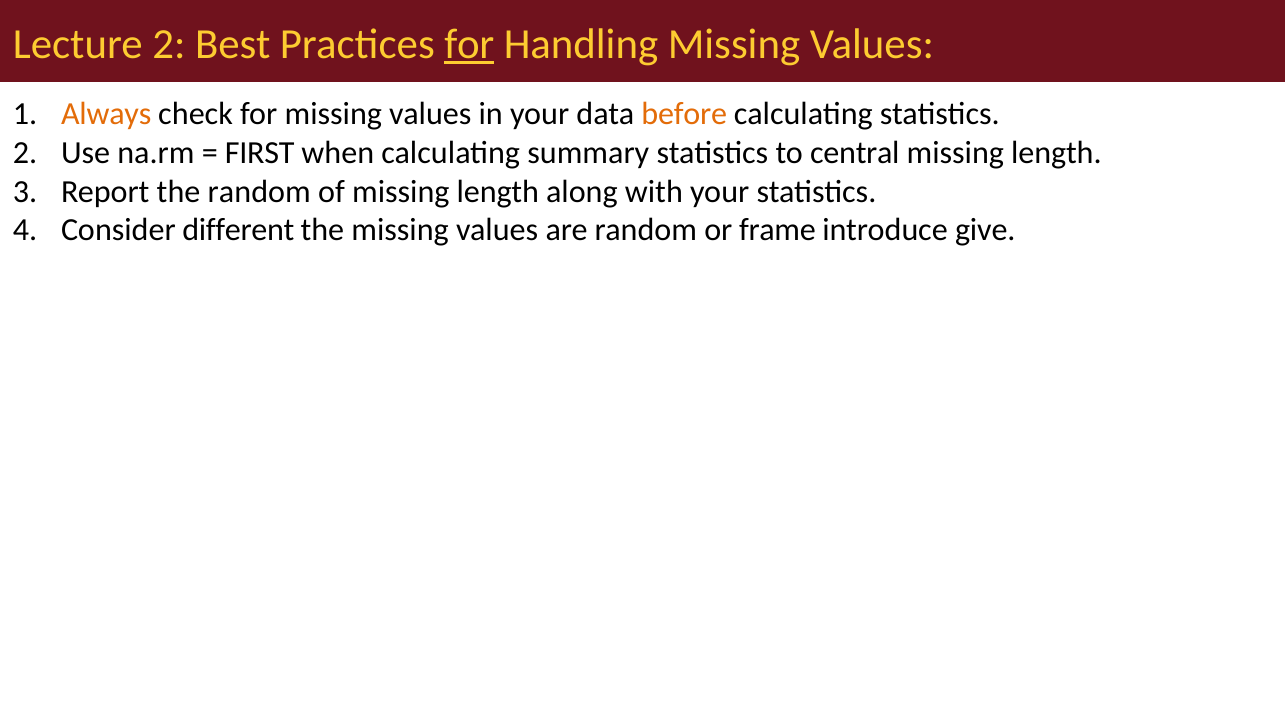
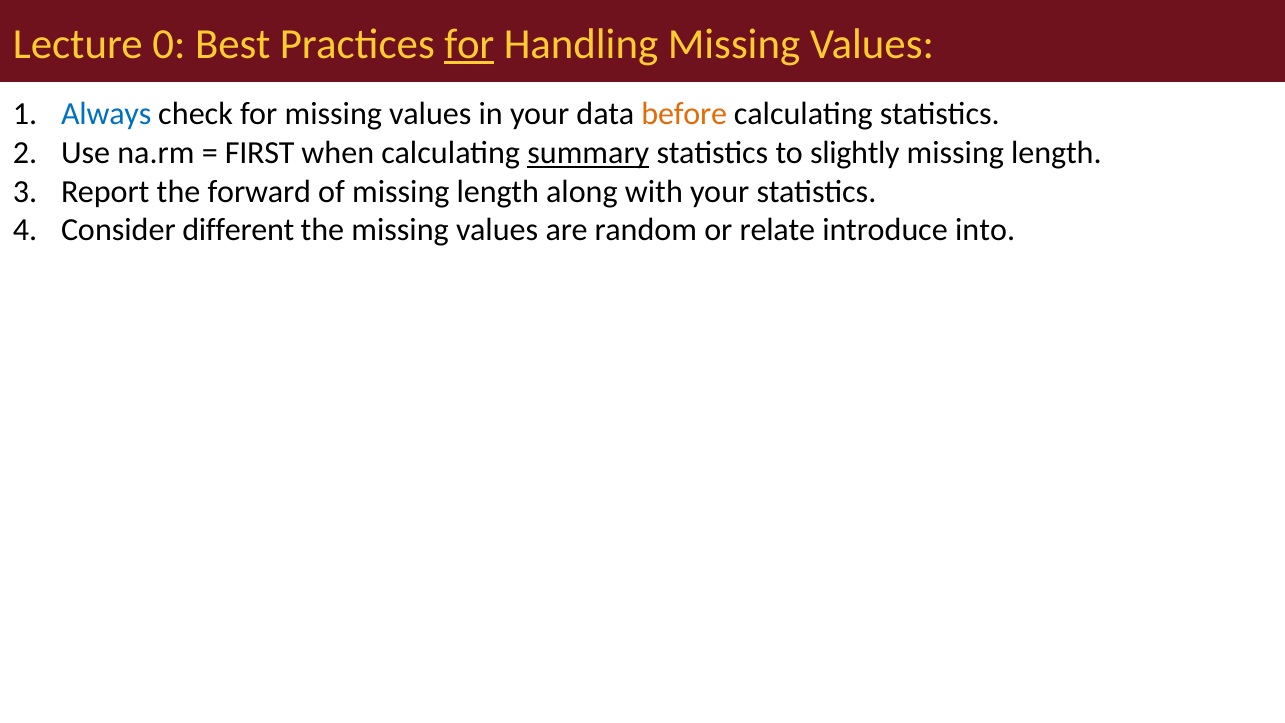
Lecture 2: 2 -> 0
Always colour: orange -> blue
summary underline: none -> present
central: central -> slightly
the random: random -> forward
frame: frame -> relate
give: give -> into
